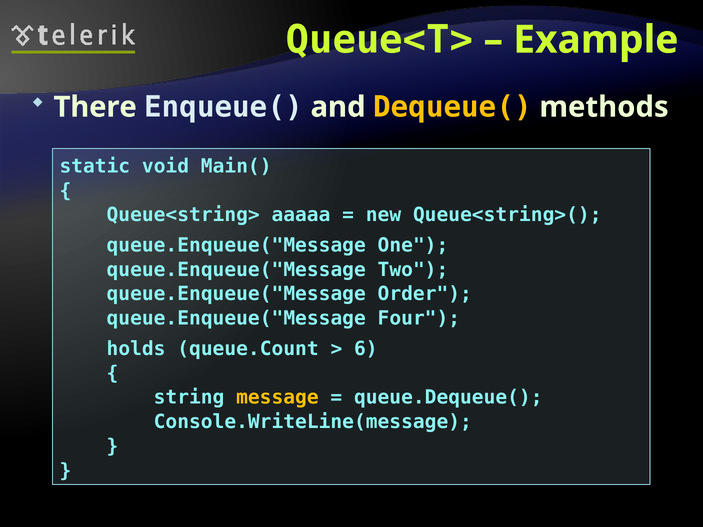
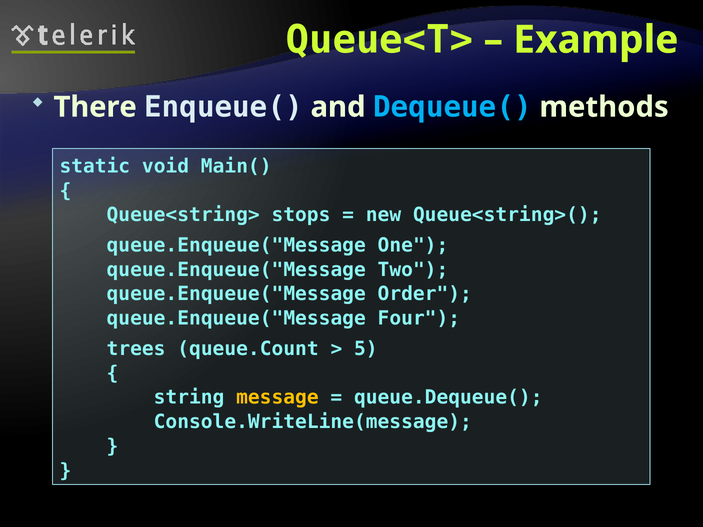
Dequeue( colour: yellow -> light blue
aaaaa: aaaaa -> stops
holds: holds -> trees
6: 6 -> 5
